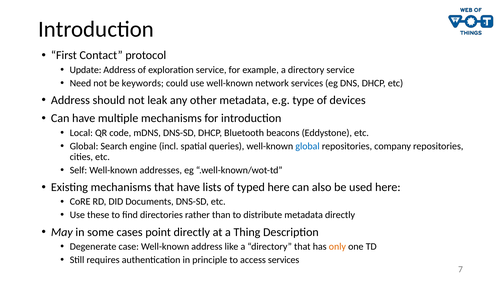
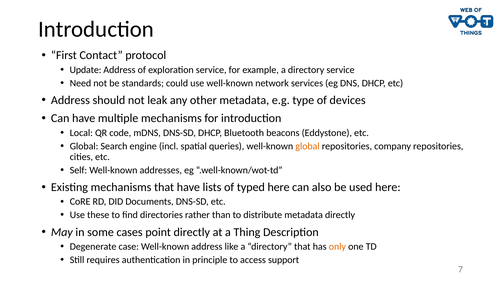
keywords: keywords -> standards
global at (308, 146) colour: blue -> orange
access services: services -> support
